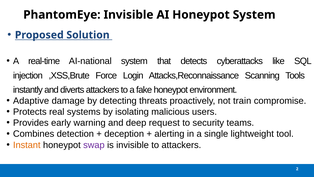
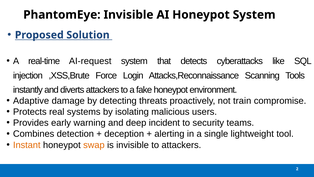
AI-national: AI-national -> AI-request
request: request -> incident
swap colour: purple -> orange
